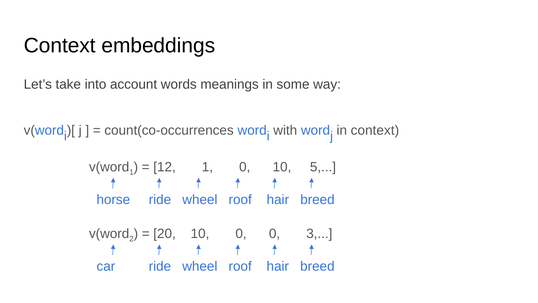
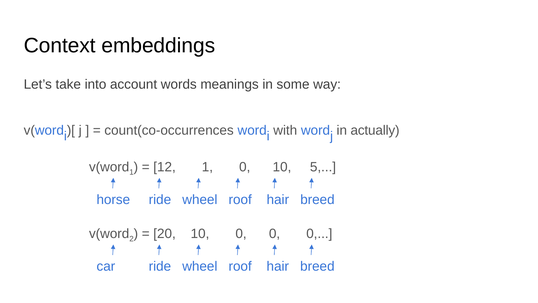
in context: context -> actually
0 0 3: 3 -> 0
